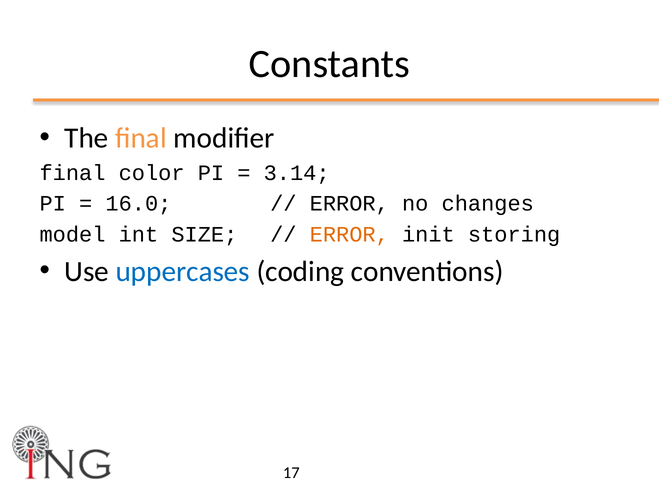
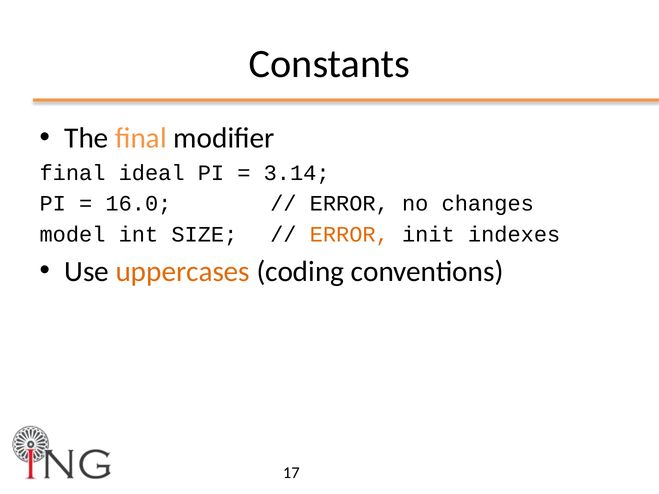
color: color -> ideal
storing: storing -> indexes
uppercases colour: blue -> orange
